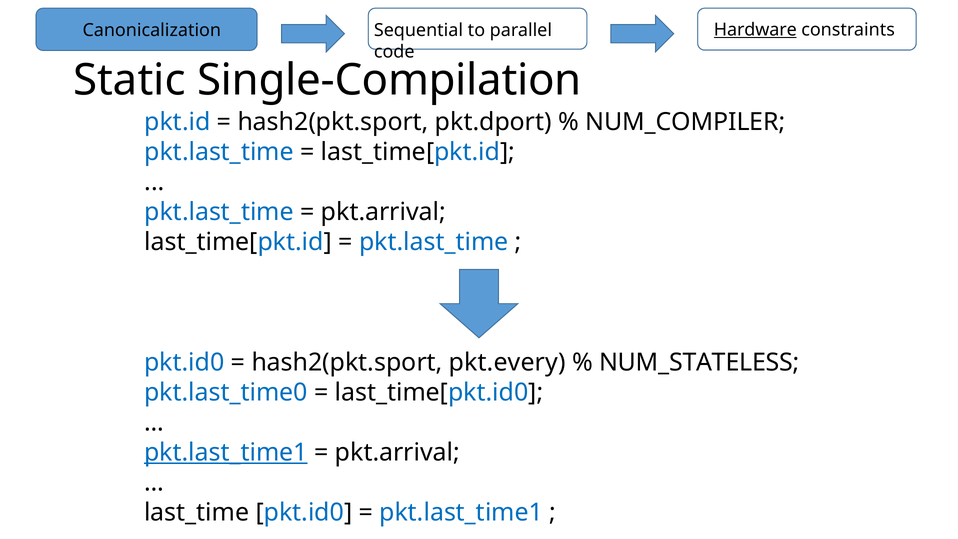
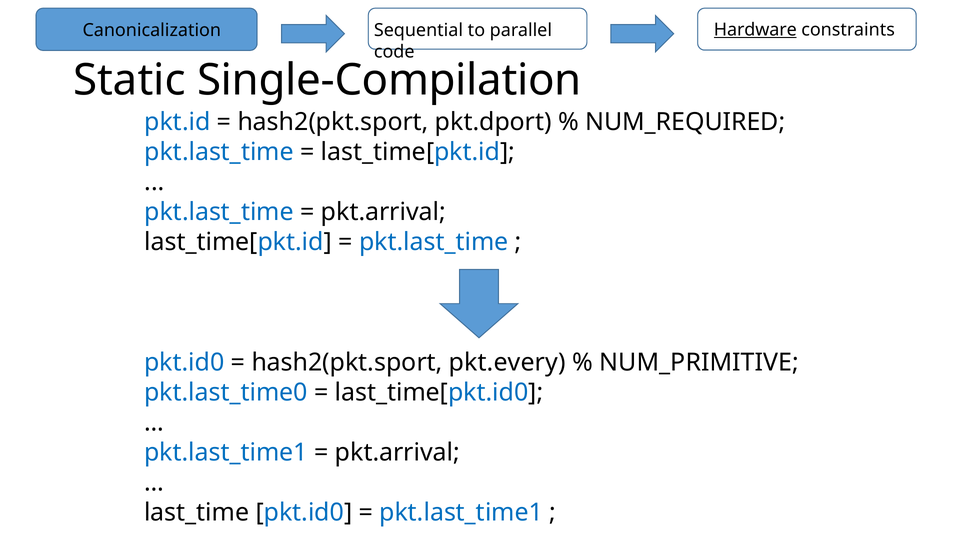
NUM_COMPILER: NUM_COMPILER -> NUM_REQUIRED
NUM_STATELESS: NUM_STATELESS -> NUM_PRIMITIVE
pkt.last_time1 at (226, 452) underline: present -> none
